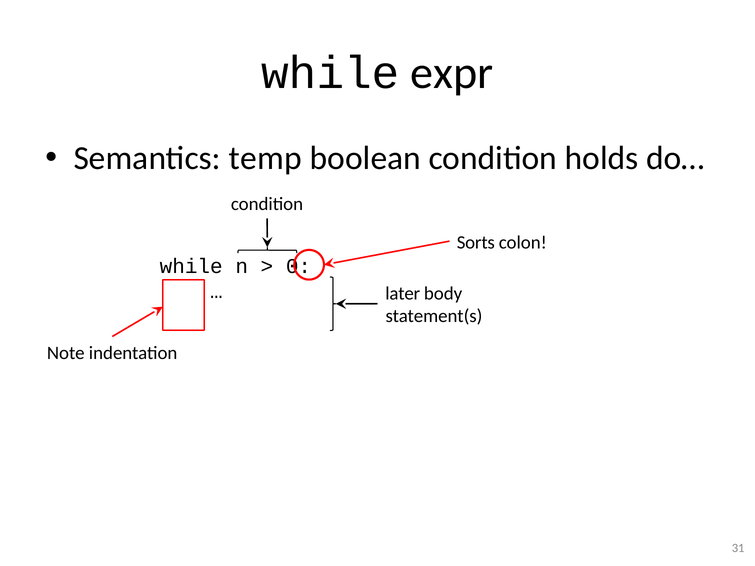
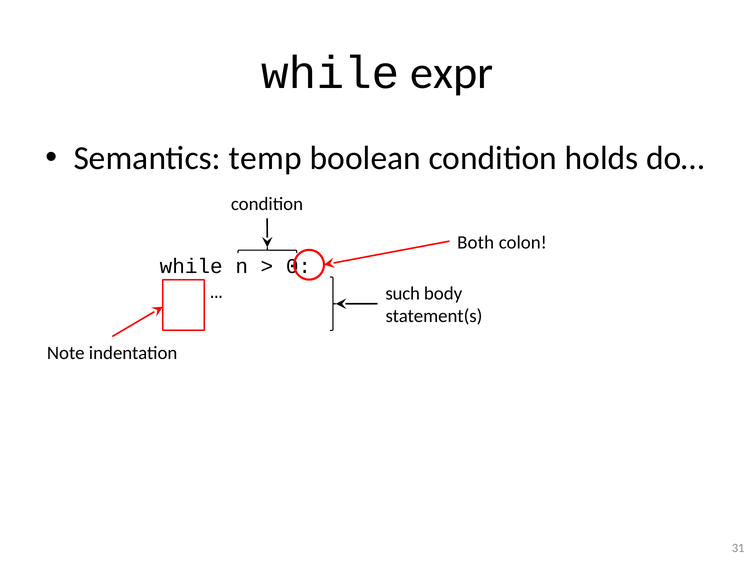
Sorts: Sorts -> Both
later: later -> such
